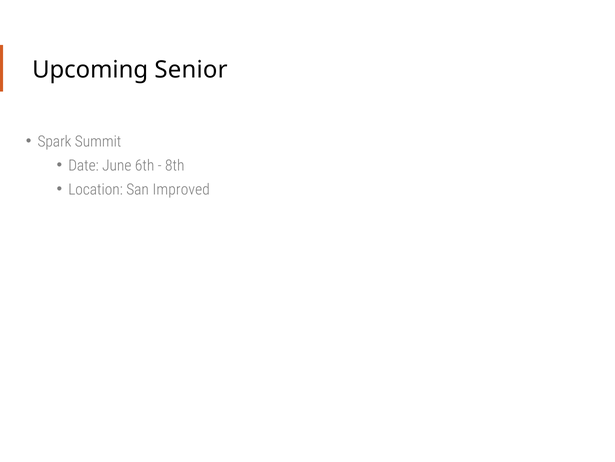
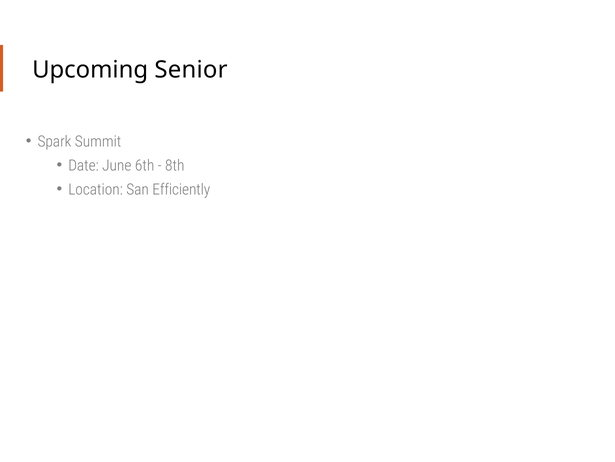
Improved: Improved -> Efficiently
